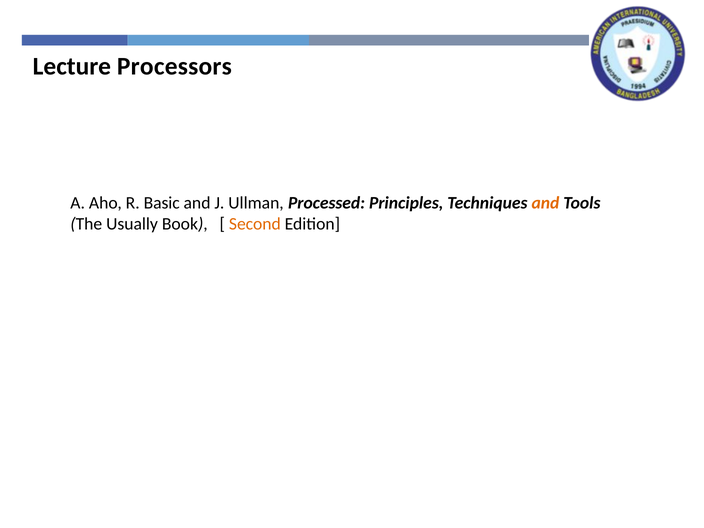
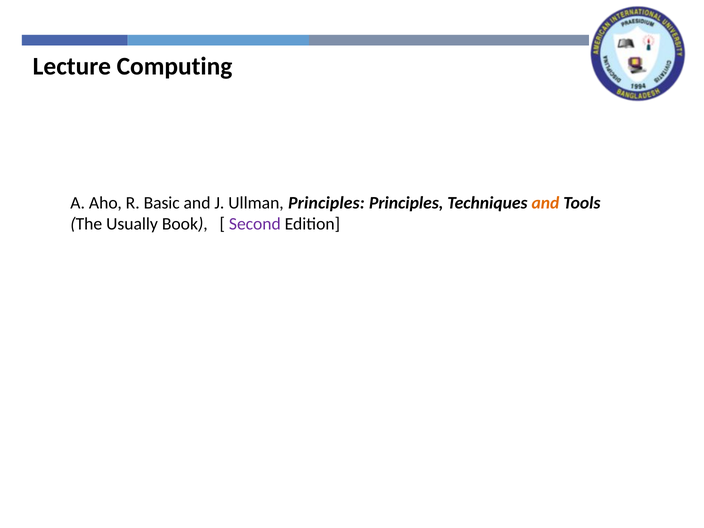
Processors: Processors -> Computing
Ullman Processed: Processed -> Principles
Second colour: orange -> purple
